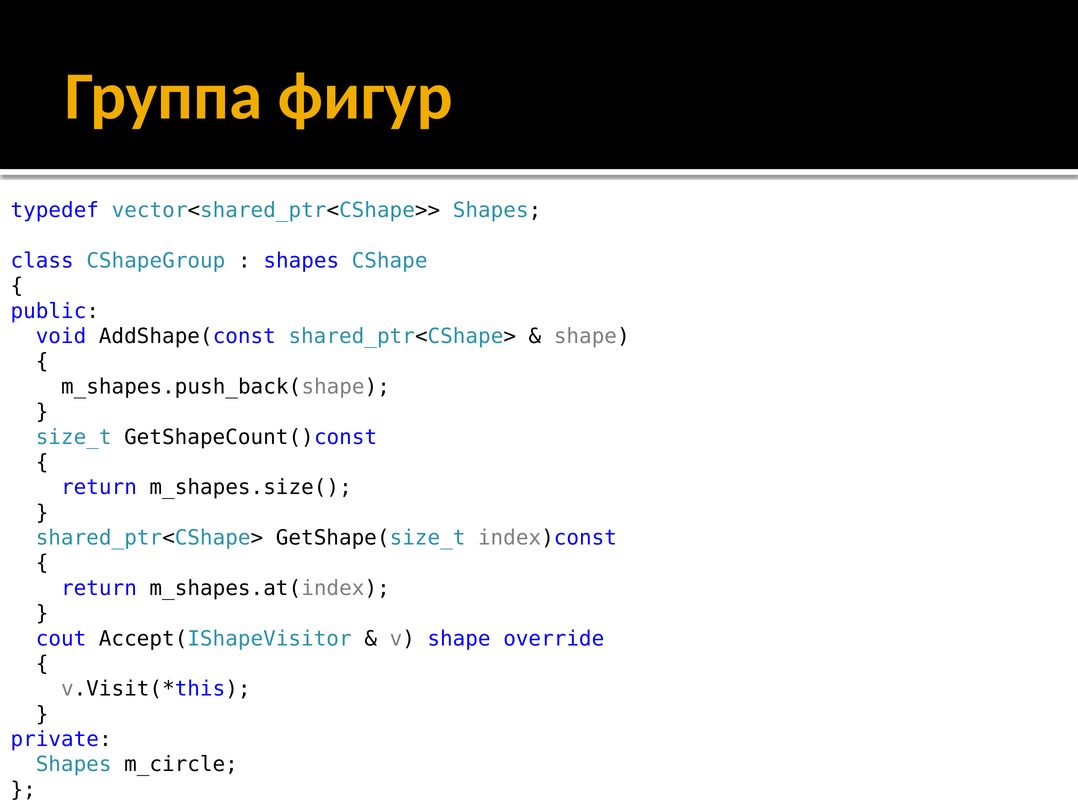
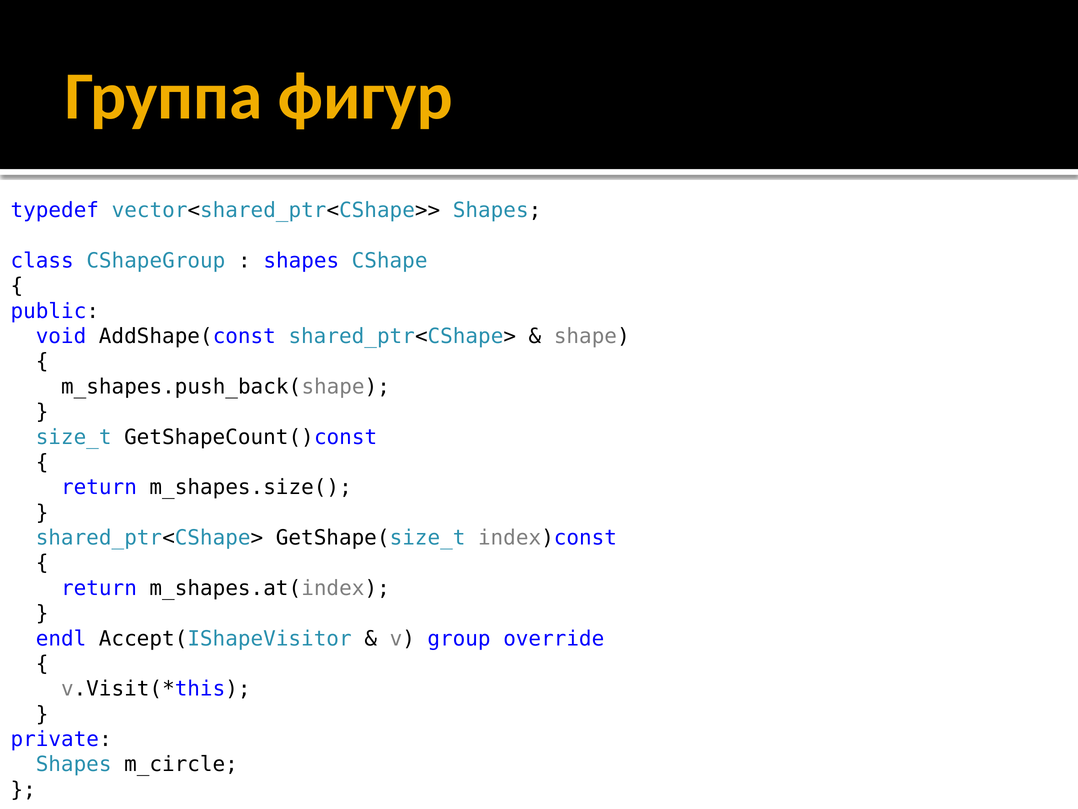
cout: cout -> endl
v shape: shape -> group
